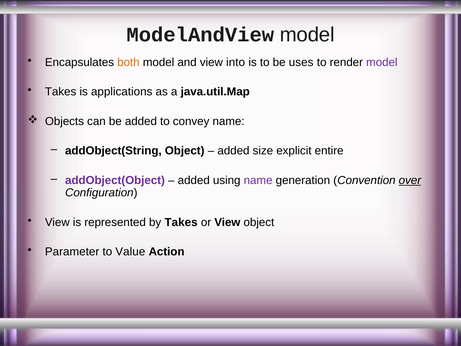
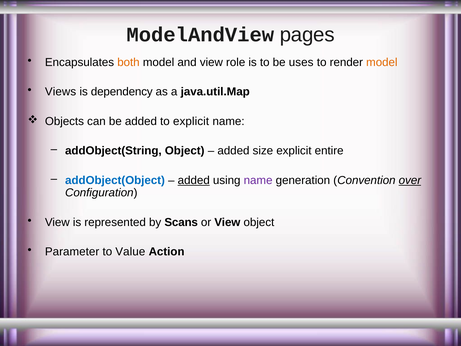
ModelAndView model: model -> pages
into: into -> role
model at (382, 62) colour: purple -> orange
Takes at (61, 92): Takes -> Views
applications: applications -> dependency
to convey: convey -> explicit
addObject(Object colour: purple -> blue
added at (194, 180) underline: none -> present
by Takes: Takes -> Scans
